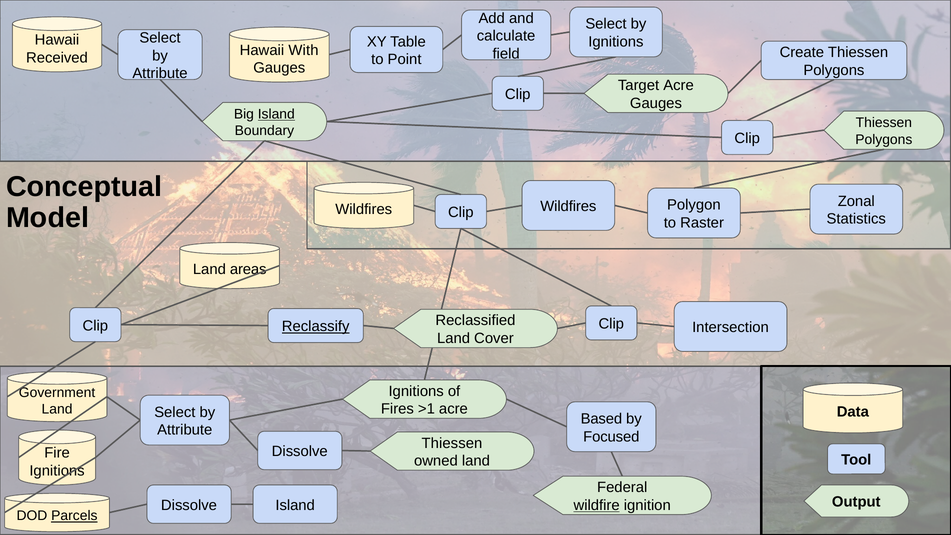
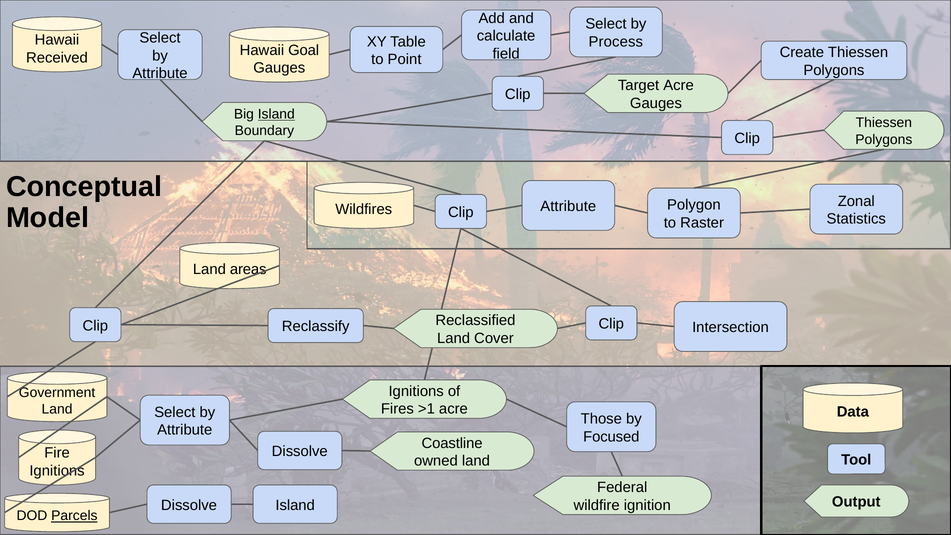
Ignitions at (616, 42): Ignitions -> Process
With: With -> Goal
Wildfires at (568, 206): Wildfires -> Attribute
Reclassify underline: present -> none
Based: Based -> Those
Thiessen at (452, 443): Thiessen -> Coastline
wildfire underline: present -> none
